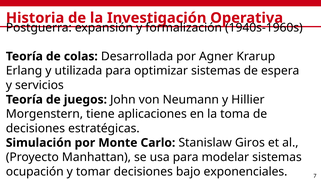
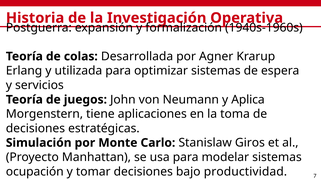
Hillier: Hillier -> Aplica
exponenciales: exponenciales -> productividad
